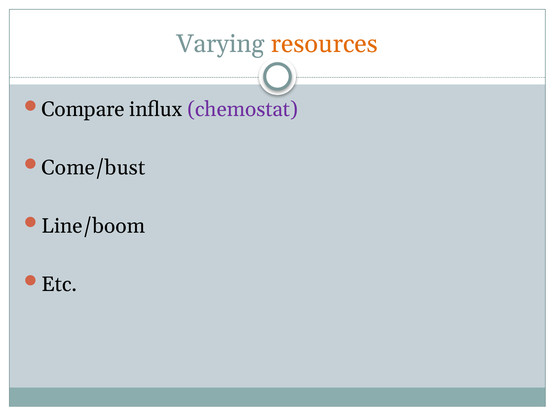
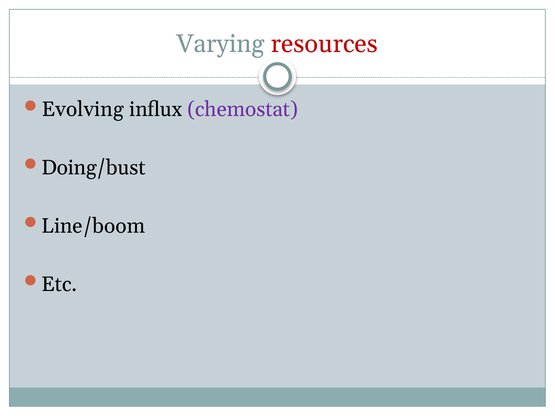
resources colour: orange -> red
Compare: Compare -> Evolving
Come/bust: Come/bust -> Doing/bust
